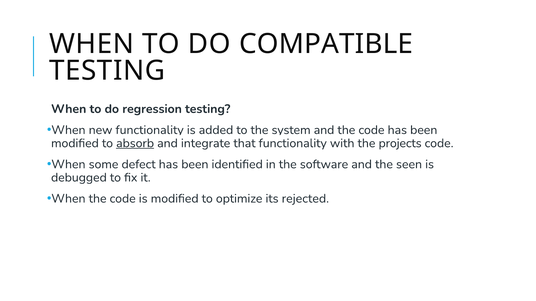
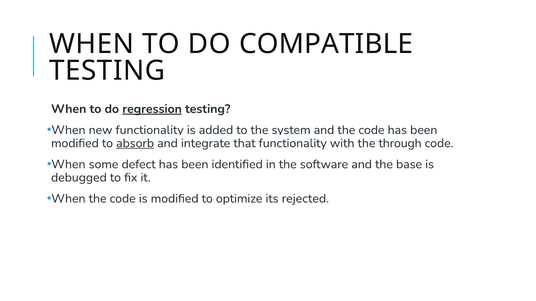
regression underline: none -> present
projects: projects -> through
seen: seen -> base
